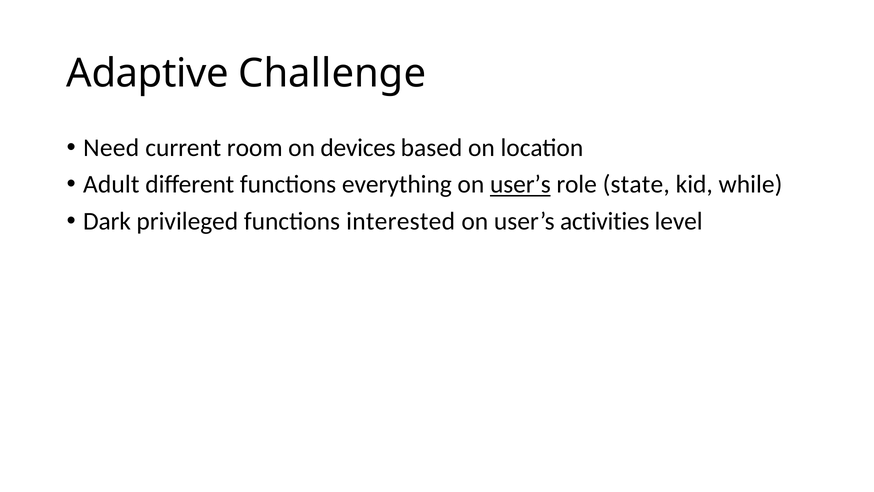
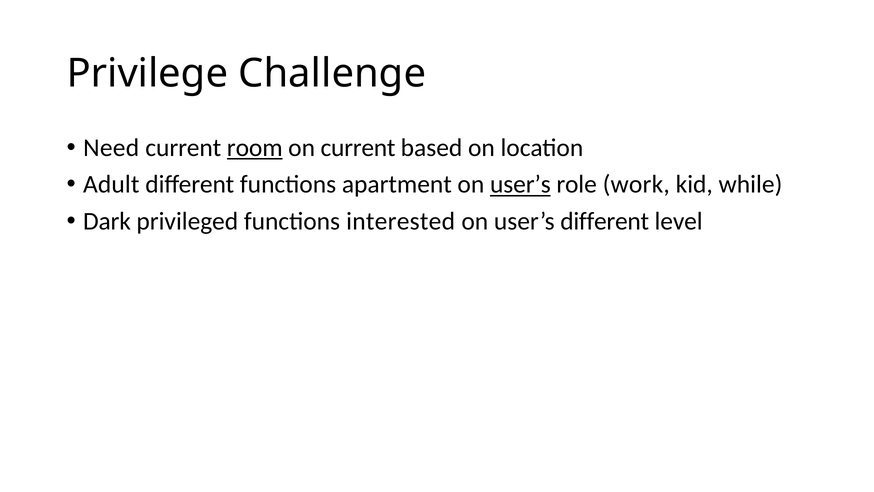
Adaptive: Adaptive -> Privilege
room underline: none -> present
on devices: devices -> current
everything: everything -> apartment
state: state -> work
user’s activities: activities -> different
